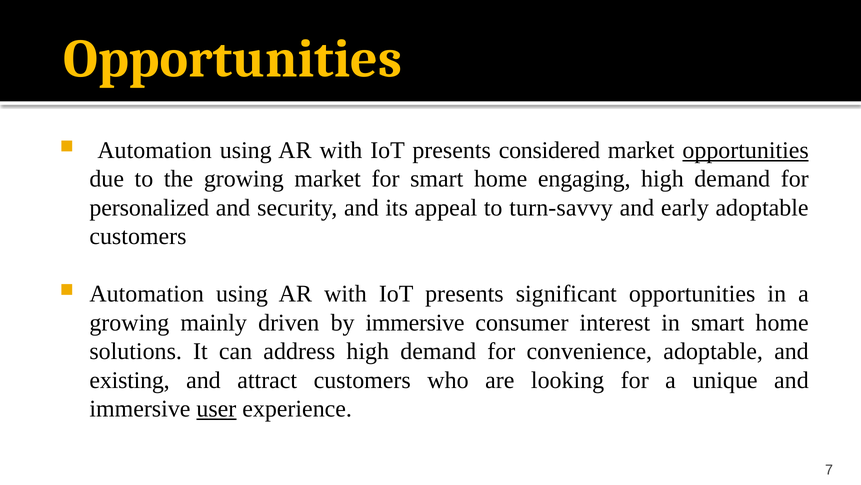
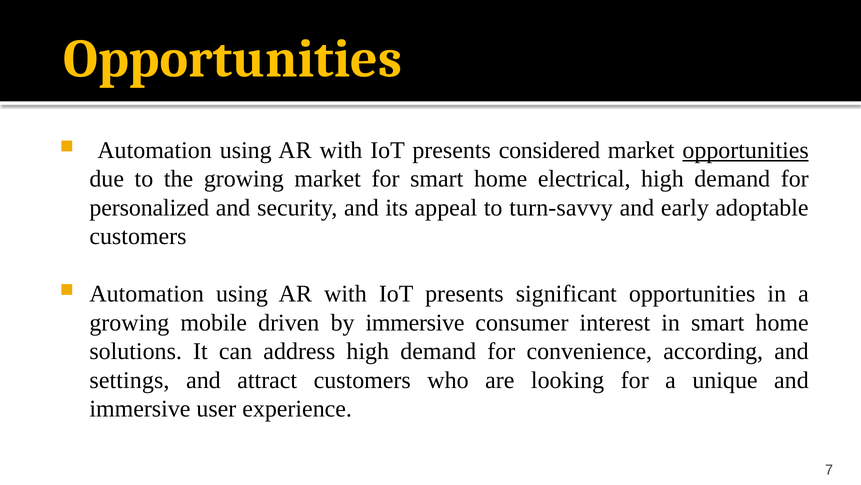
engaging: engaging -> electrical
mainly: mainly -> mobile
convenience adoptable: adoptable -> according
existing: existing -> settings
user underline: present -> none
